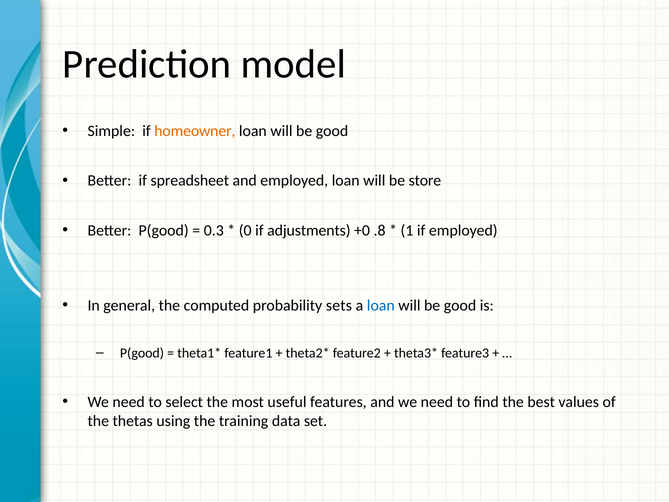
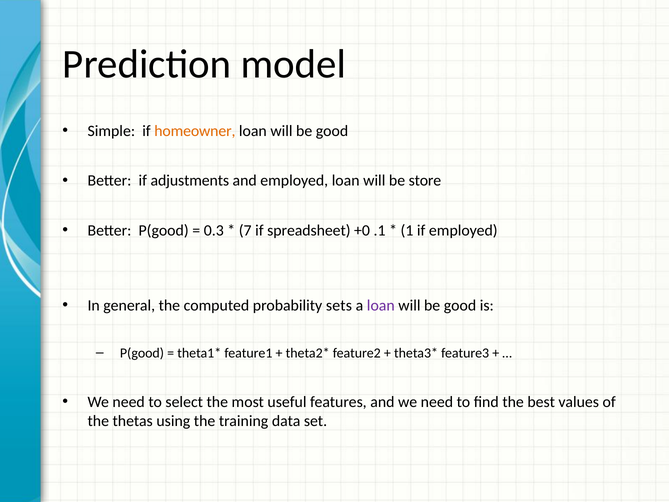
spreadsheet: spreadsheet -> adjustments
0: 0 -> 7
adjustments: adjustments -> spreadsheet
.8: .8 -> .1
loan at (381, 305) colour: blue -> purple
